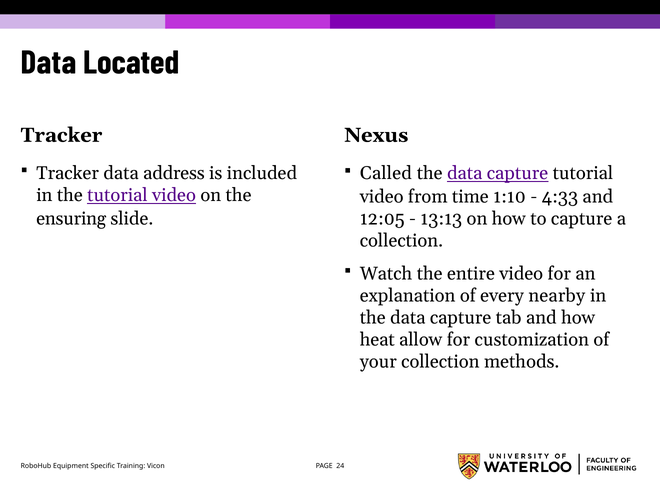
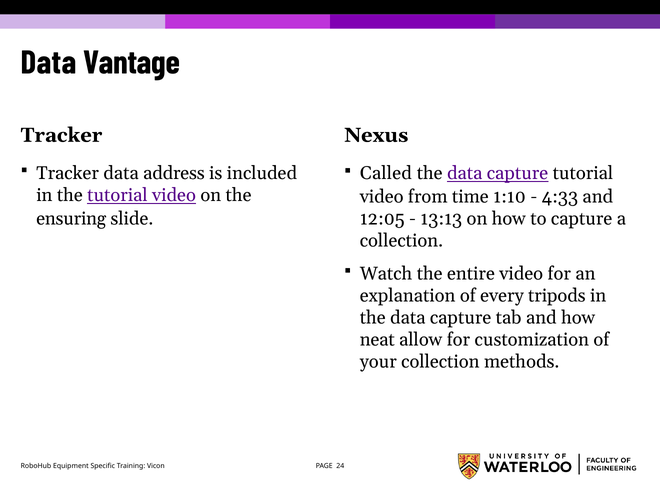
Located: Located -> Vantage
nearby: nearby -> tripods
heat: heat -> neat
